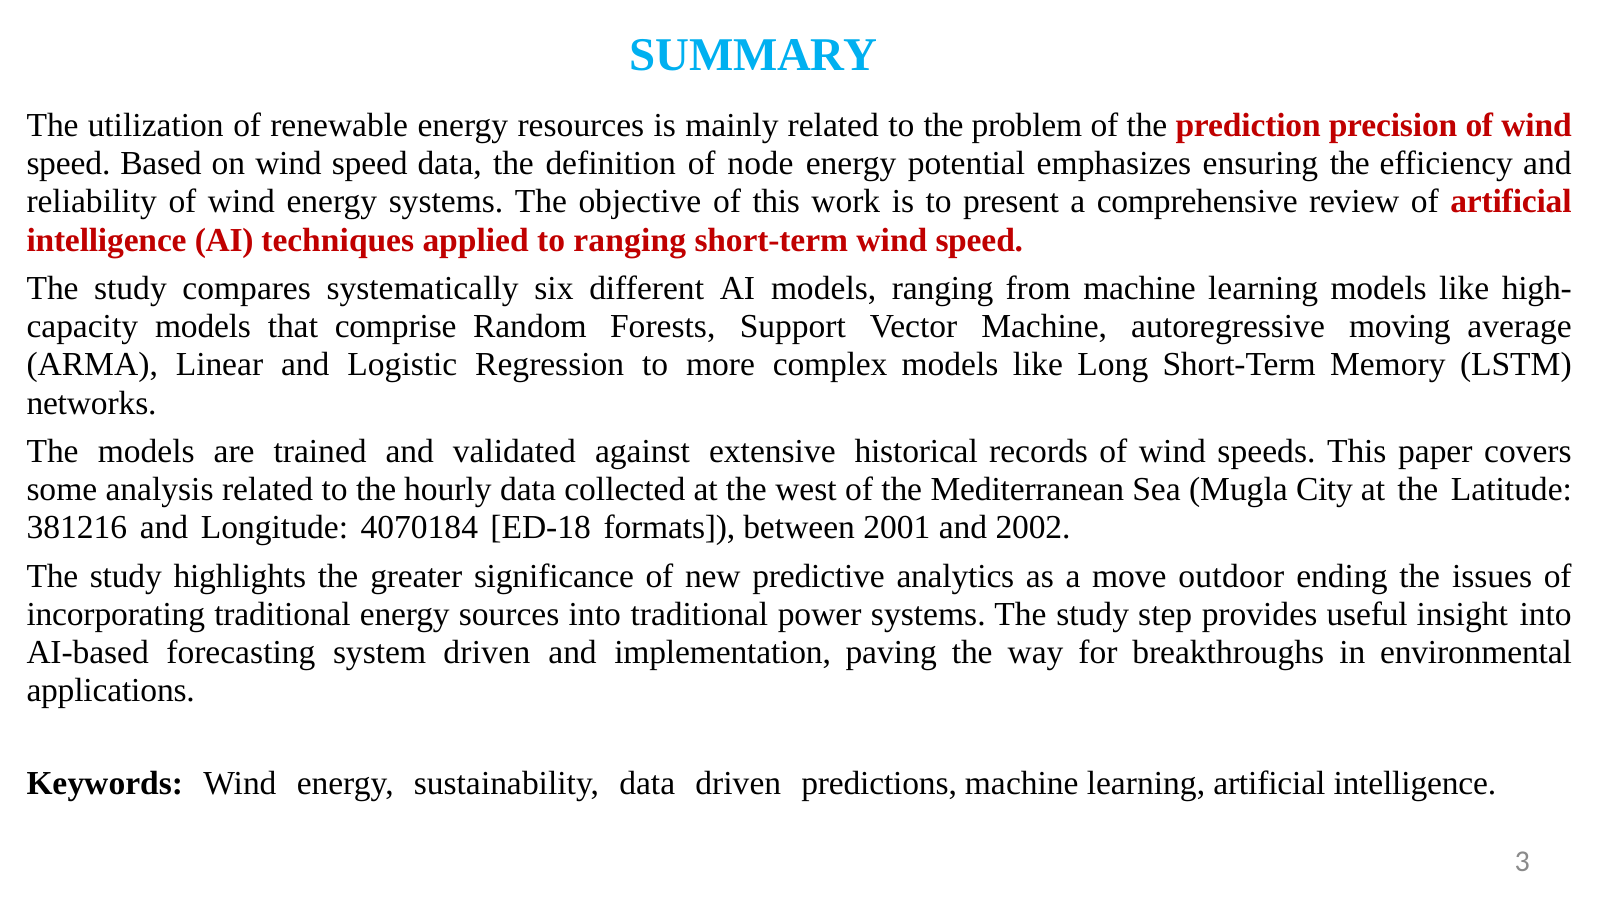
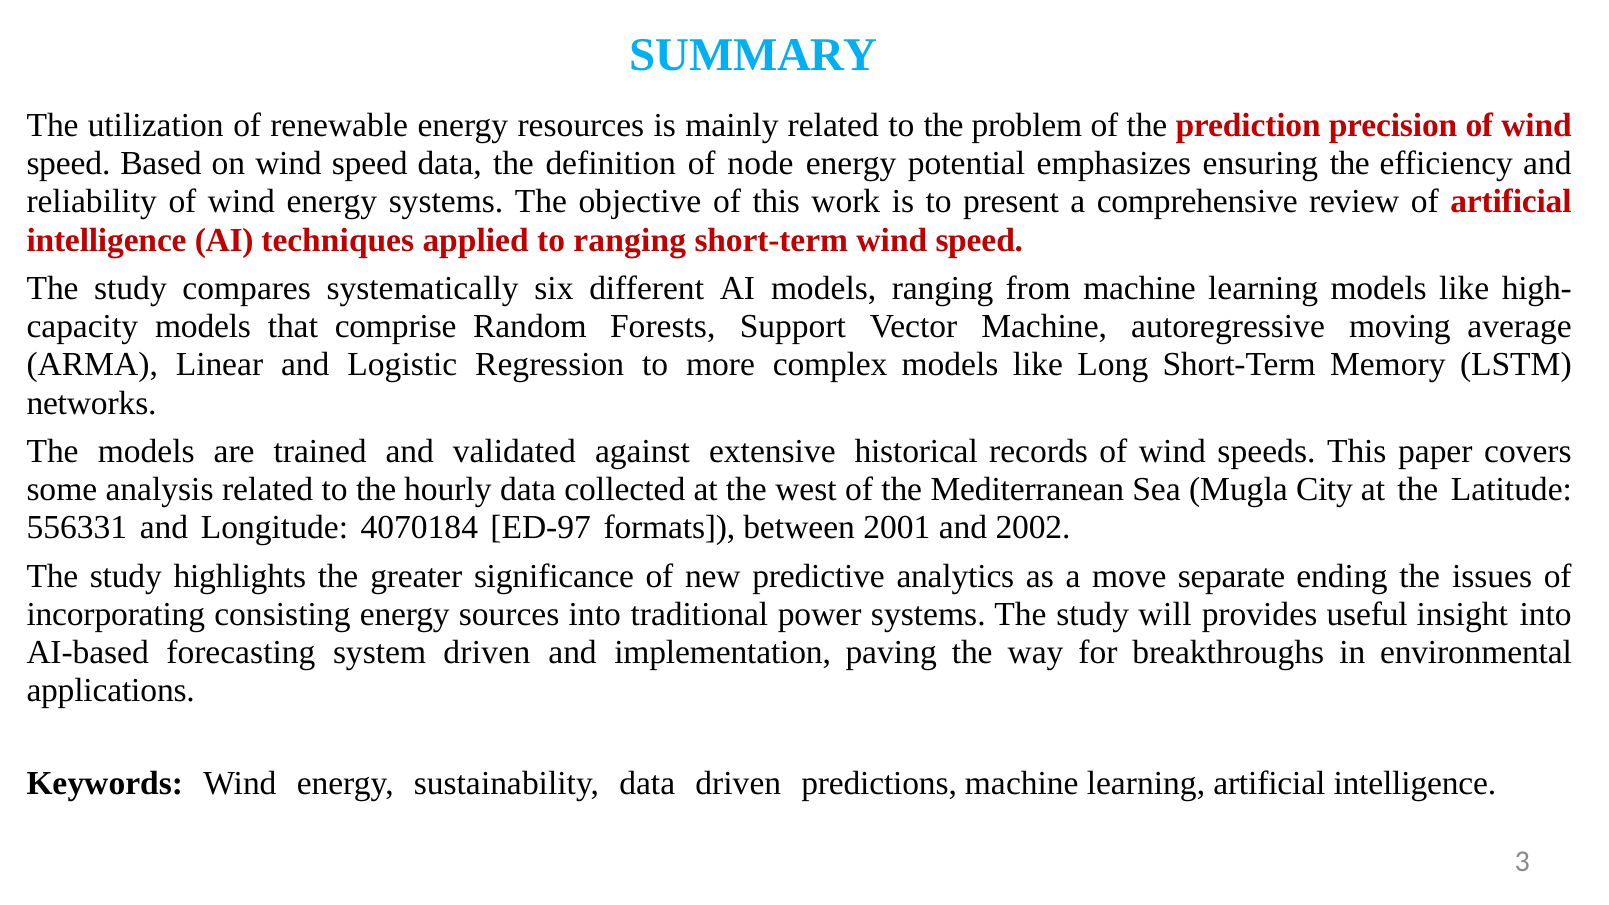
381216: 381216 -> 556331
ED-18: ED-18 -> ED-97
outdoor: outdoor -> separate
incorporating traditional: traditional -> consisting
step: step -> will
